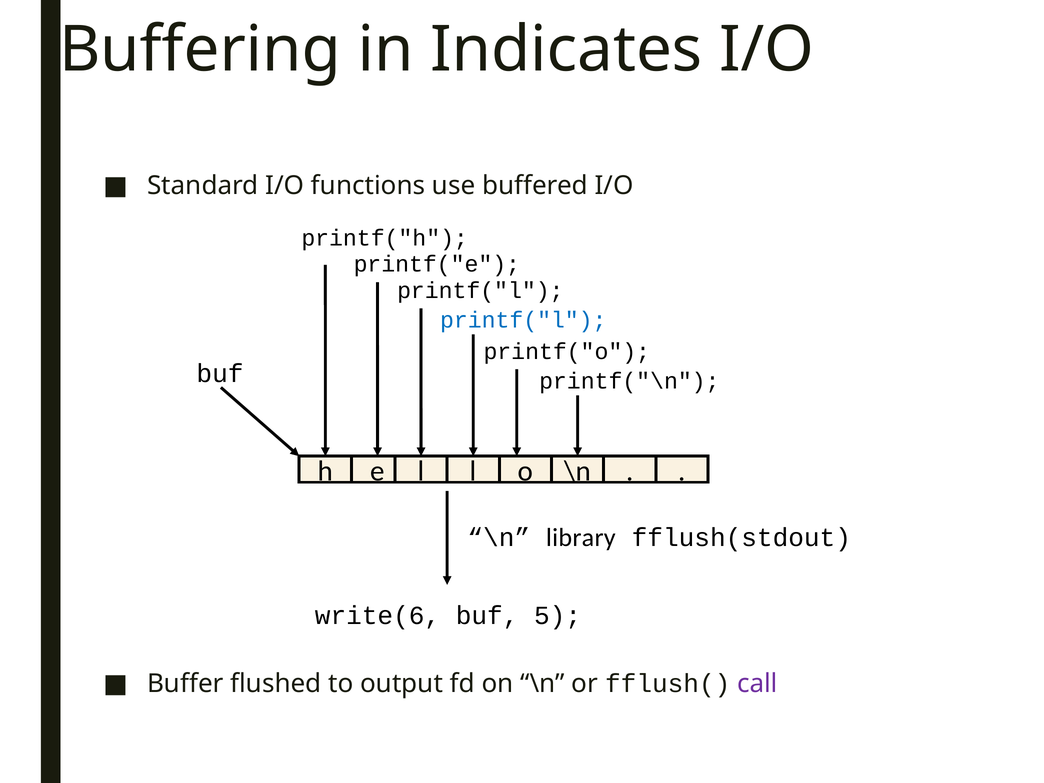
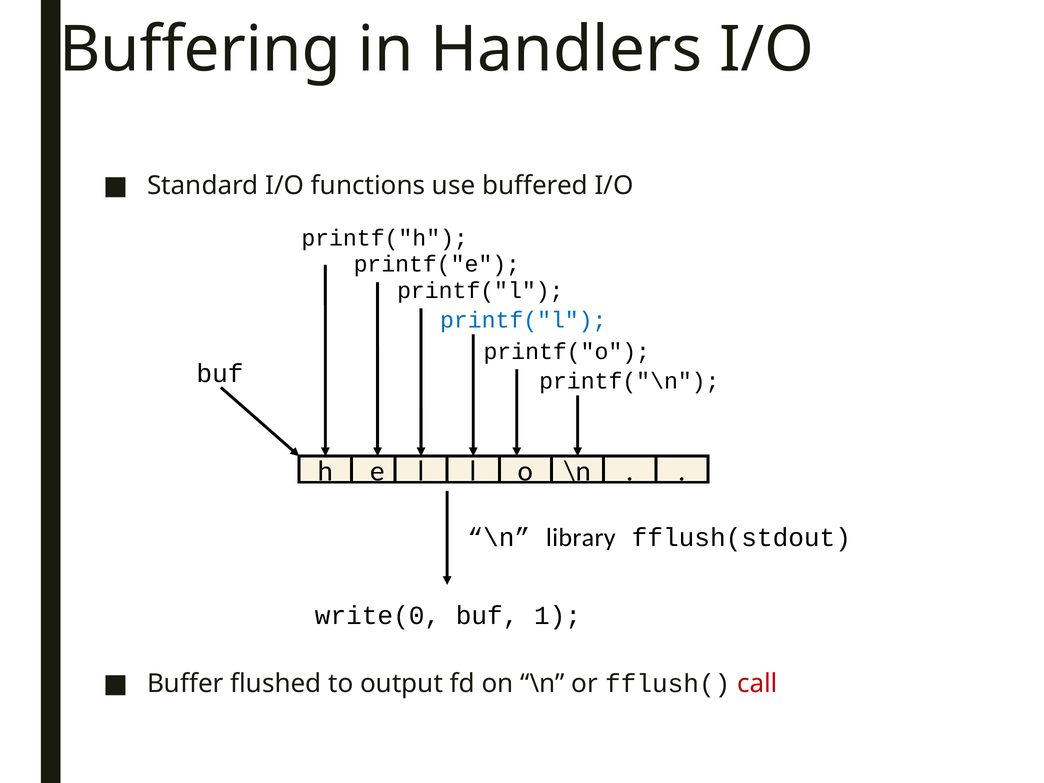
Indicates: Indicates -> Handlers
write(6: write(6 -> write(0
5: 5 -> 1
call colour: purple -> red
